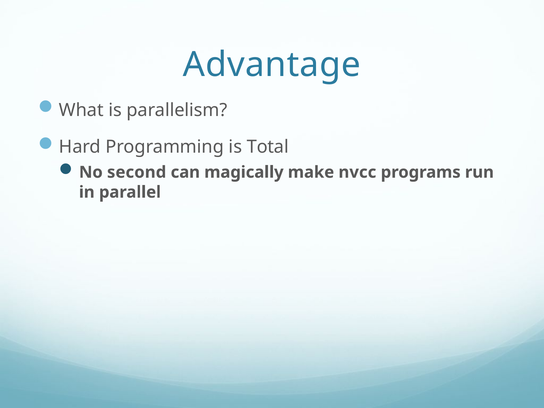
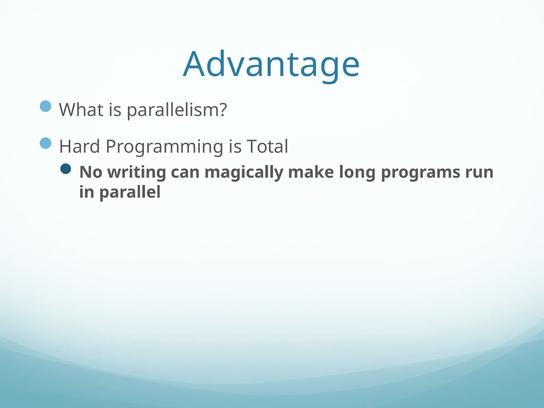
second: second -> writing
nvcc: nvcc -> long
